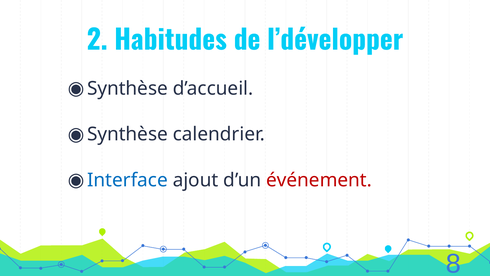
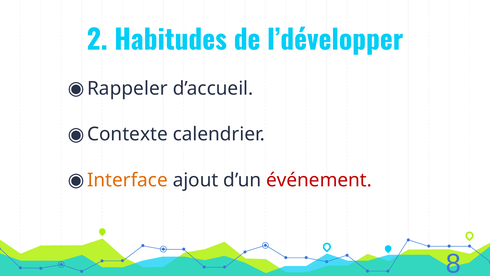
Synthèse at (127, 88): Synthèse -> Rappeler
Synthèse at (127, 134): Synthèse -> Contexte
Interface colour: blue -> orange
